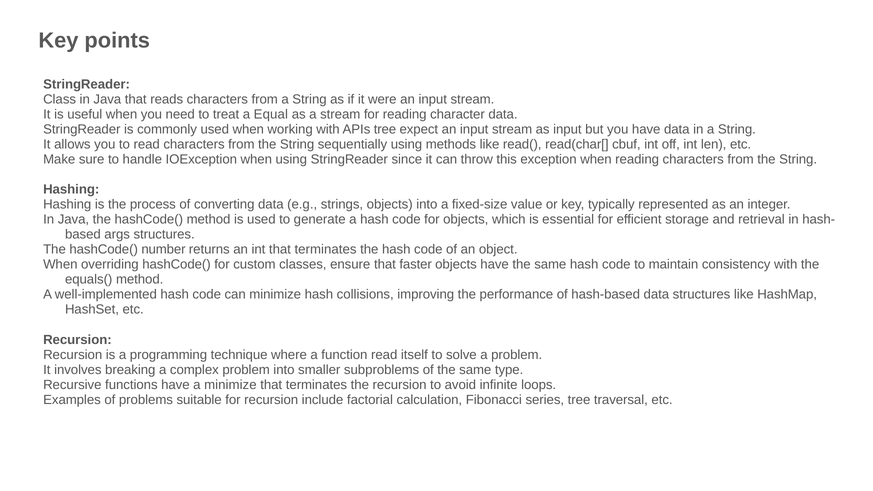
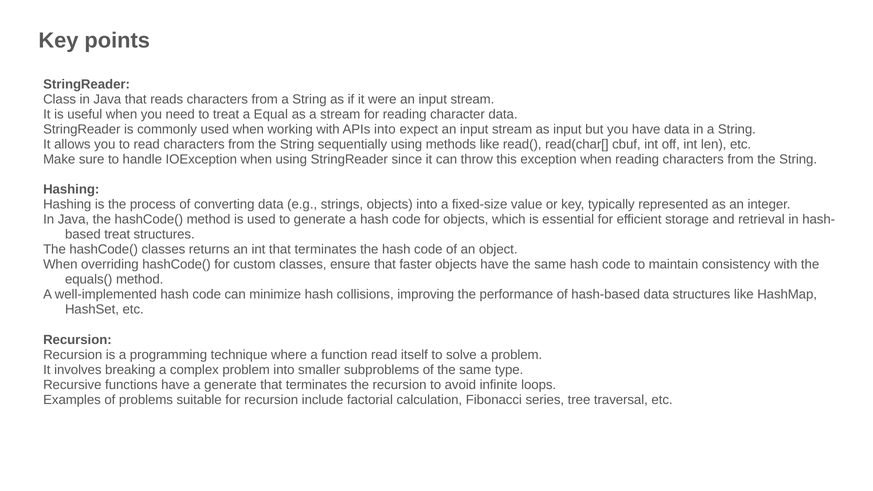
APIs tree: tree -> into
args at (117, 235): args -> treat
hashCode( number: number -> classes
a minimize: minimize -> generate
